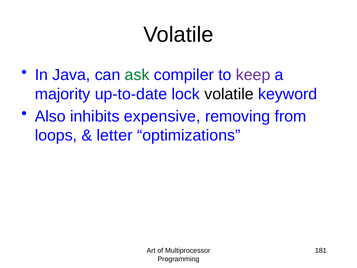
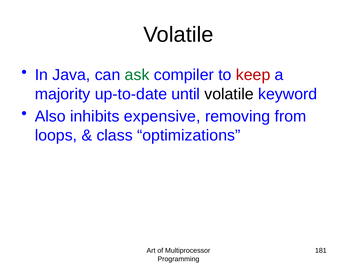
keep colour: purple -> red
lock: lock -> until
letter: letter -> class
